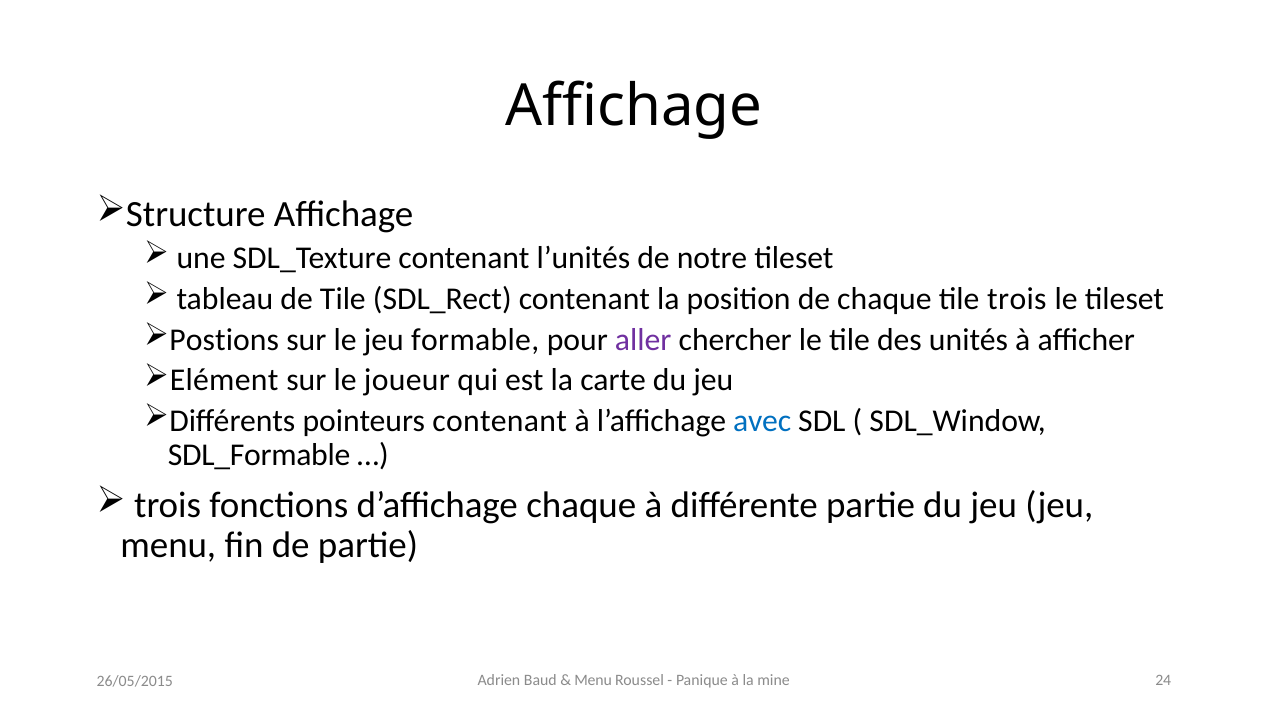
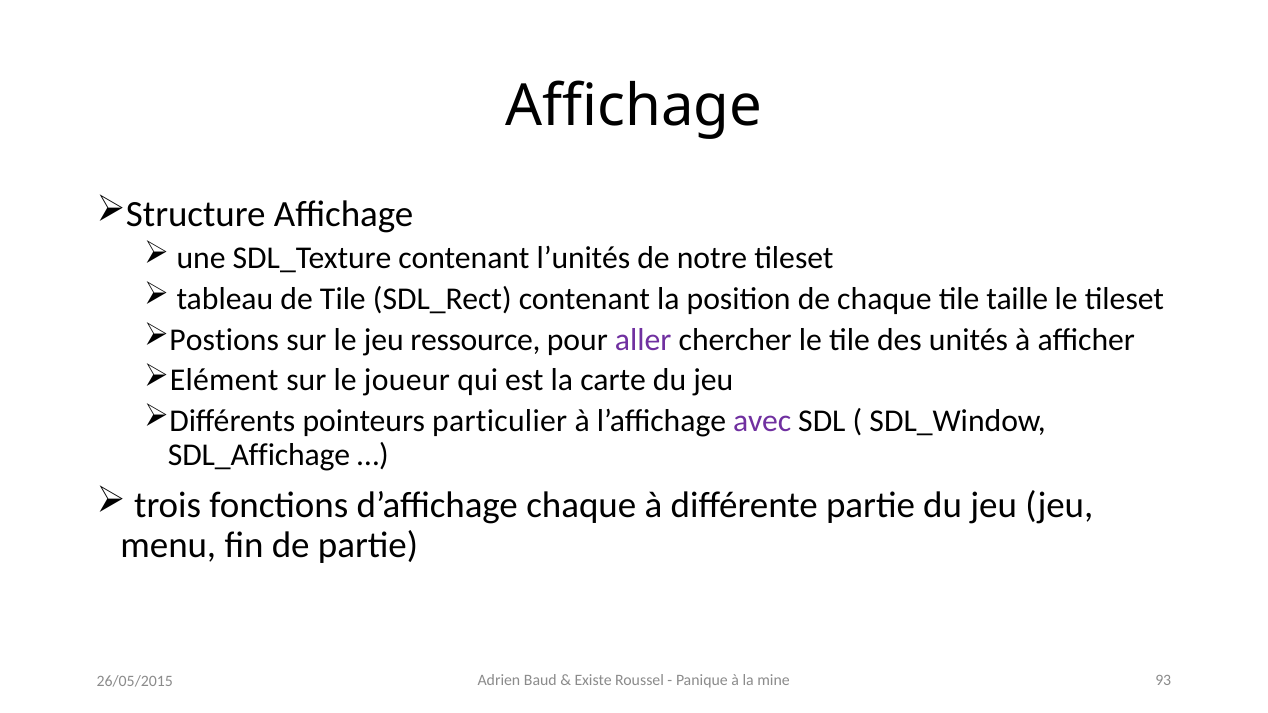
tile trois: trois -> taille
formable: formable -> ressource
pointeurs contenant: contenant -> particulier
avec colour: blue -> purple
SDL_Formable: SDL_Formable -> SDL_Affichage
Menu at (593, 681): Menu -> Existe
24: 24 -> 93
